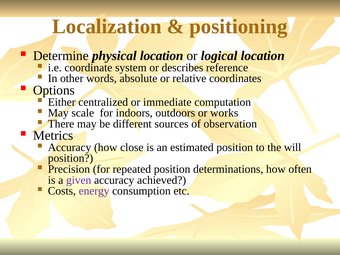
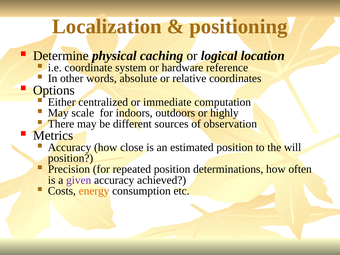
physical location: location -> caching
describes: describes -> hardware
works: works -> highly
energy colour: purple -> orange
